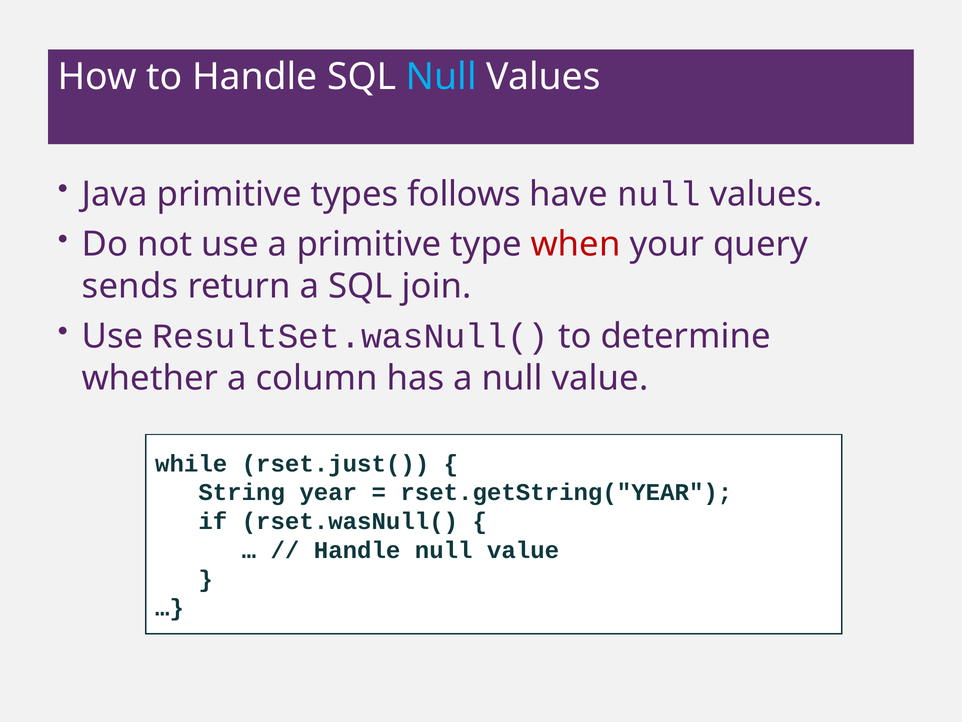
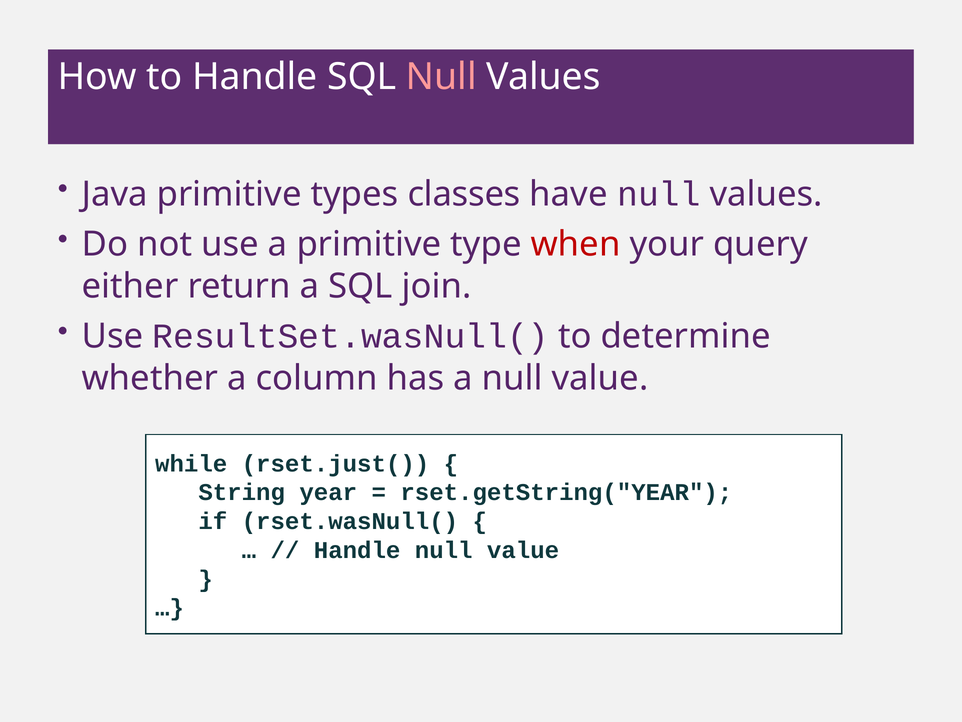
Null at (441, 77) colour: light blue -> pink
follows: follows -> classes
sends: sends -> either
